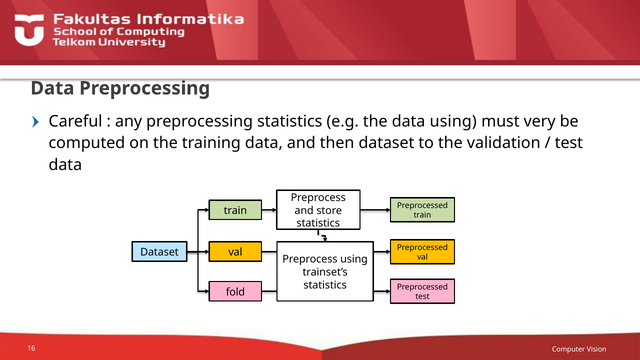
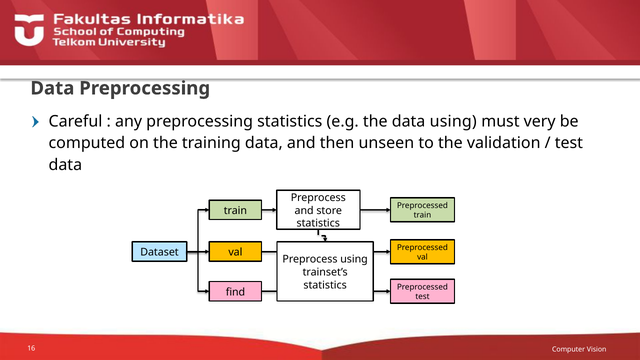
then dataset: dataset -> unseen
fold: fold -> find
